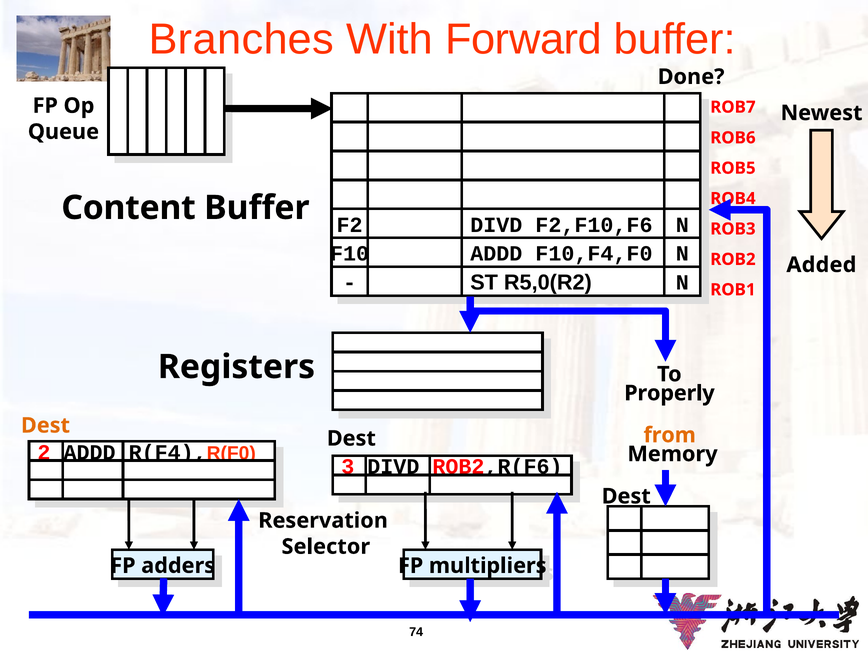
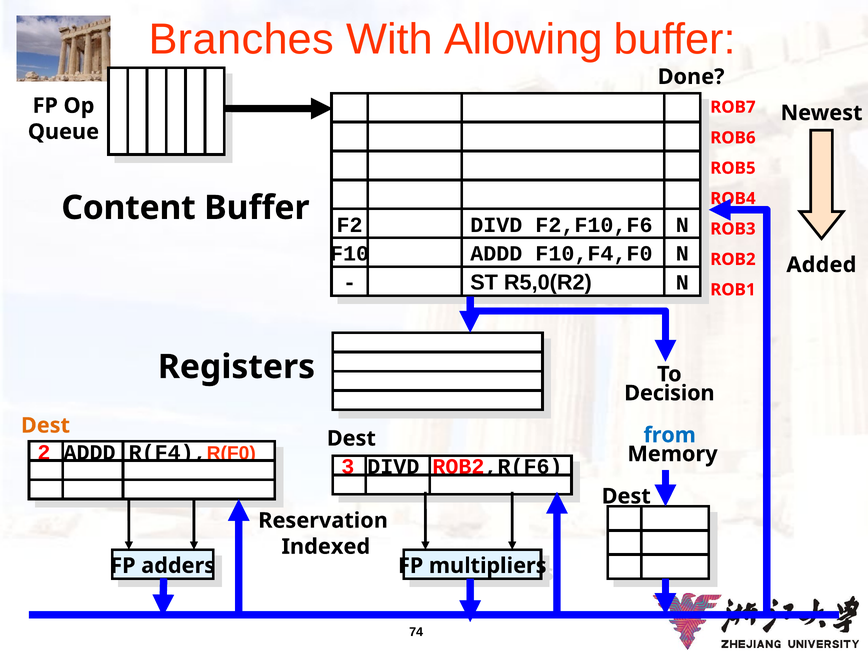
Forward: Forward -> Allowing
Properly: Properly -> Decision
from colour: orange -> blue
Selector: Selector -> Indexed
